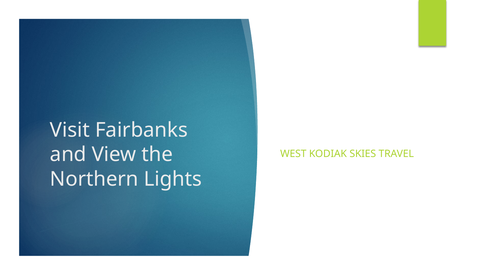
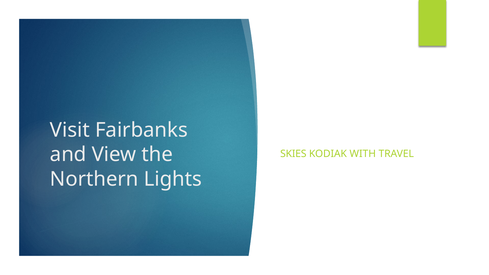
WEST: WEST -> SKIES
SKIES: SKIES -> WITH
